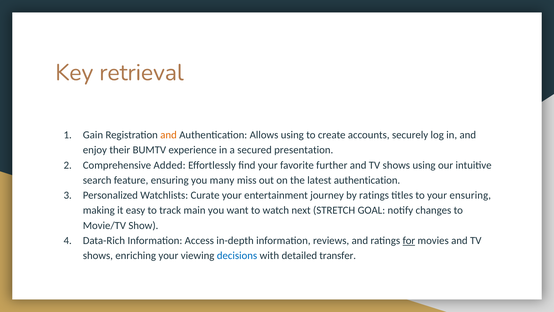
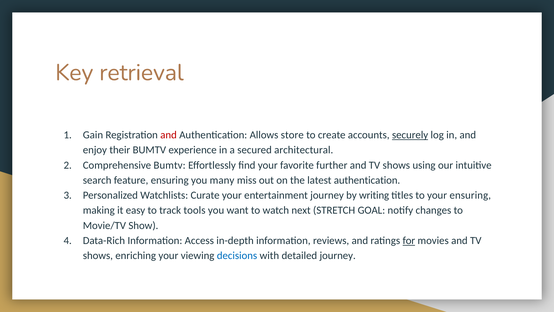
and at (169, 135) colour: orange -> red
Allows using: using -> store
securely underline: none -> present
presentation: presentation -> architectural
Comprehensive Added: Added -> Bumtv
by ratings: ratings -> writing
main: main -> tools
detailed transfer: transfer -> journey
